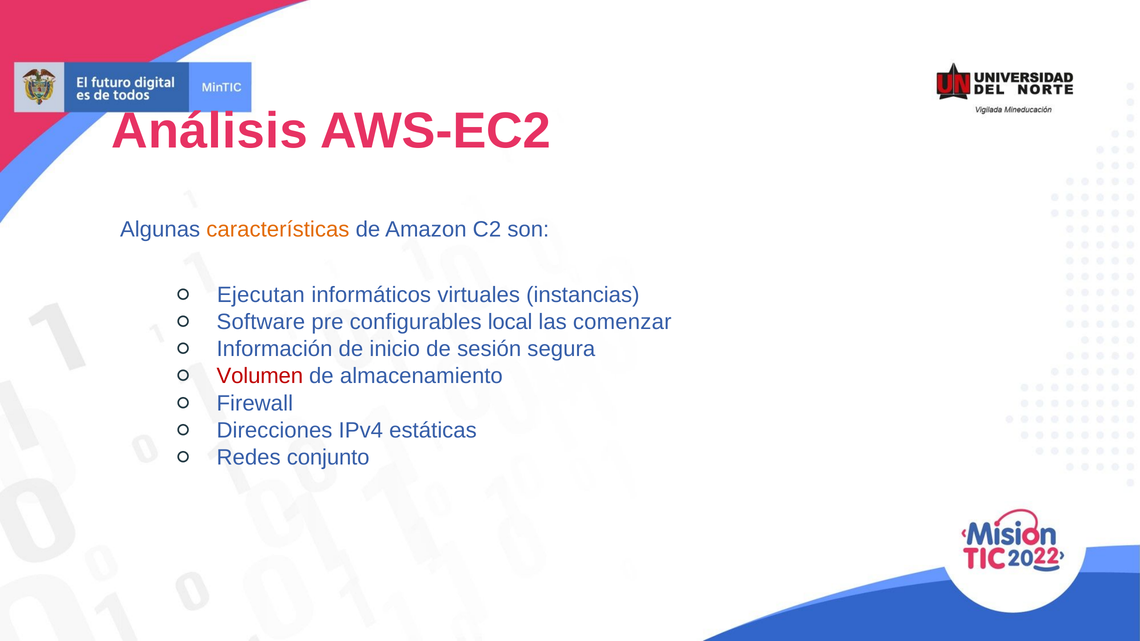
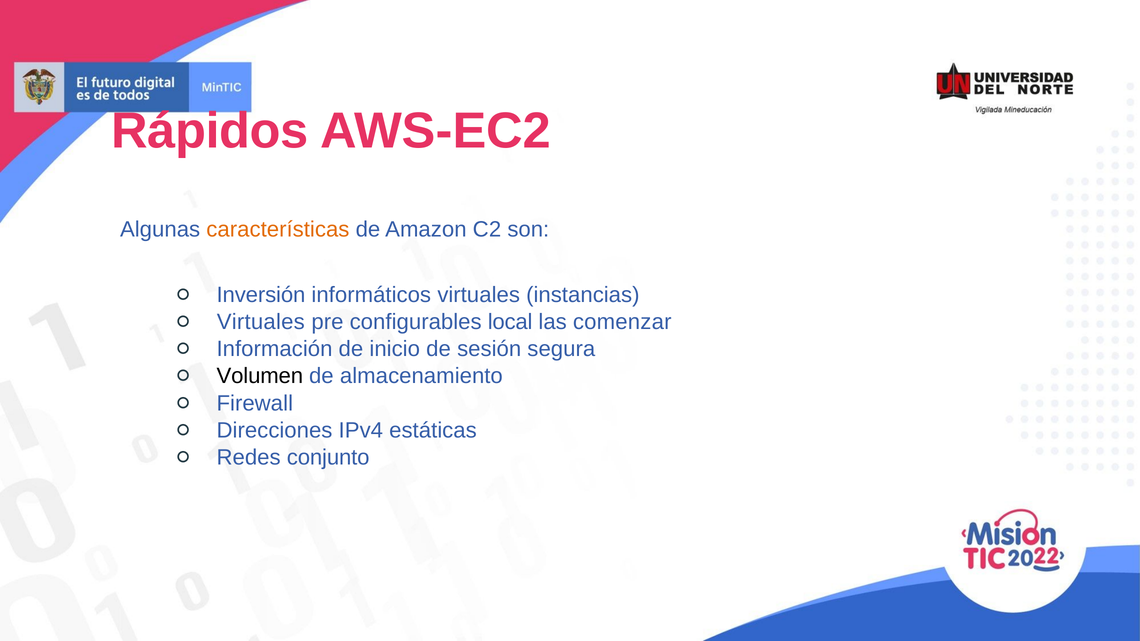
Análisis: Análisis -> Rápidos
Ejecutan: Ejecutan -> Inversión
Software at (261, 322): Software -> Virtuales
Volumen colour: red -> black
